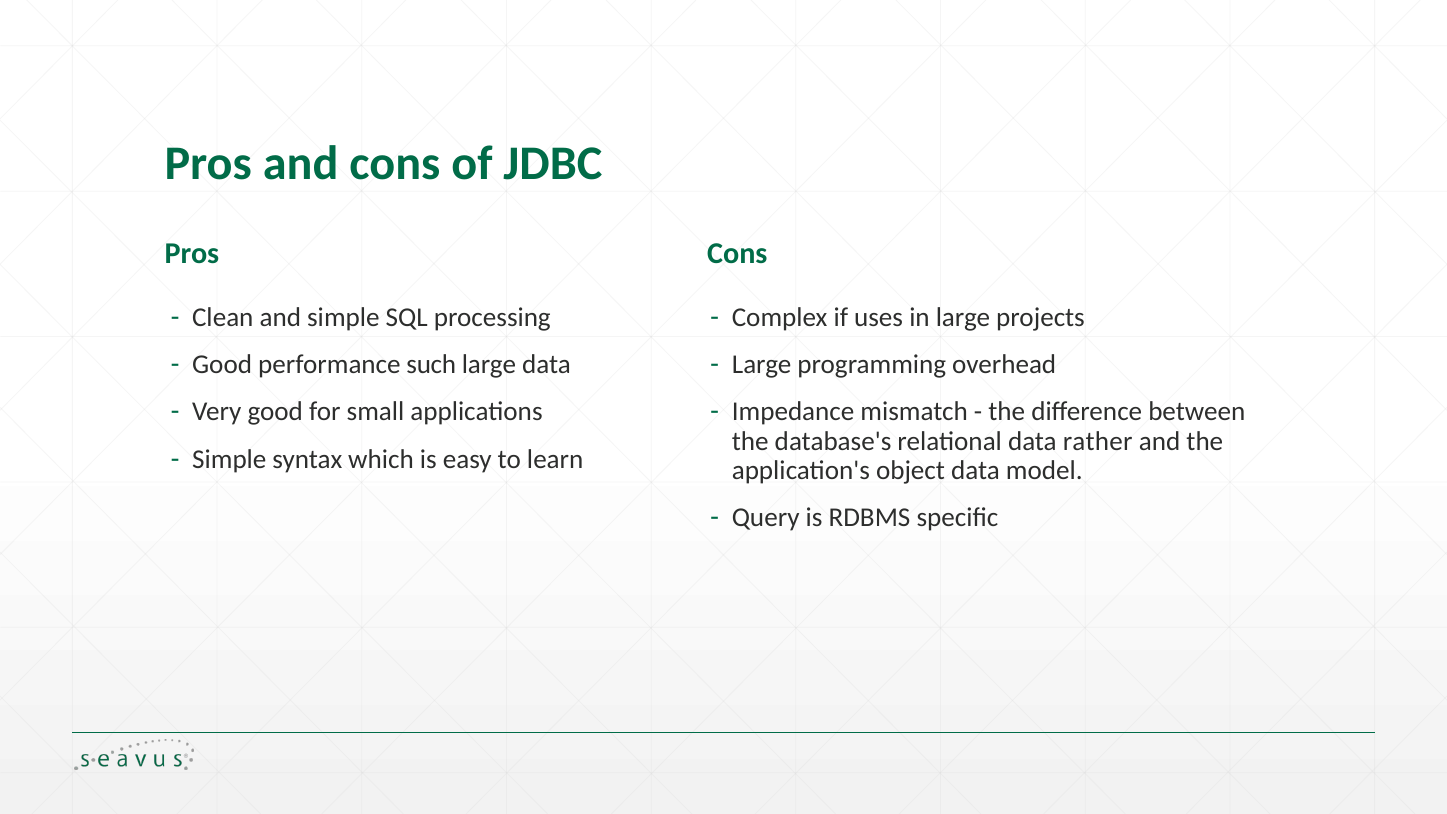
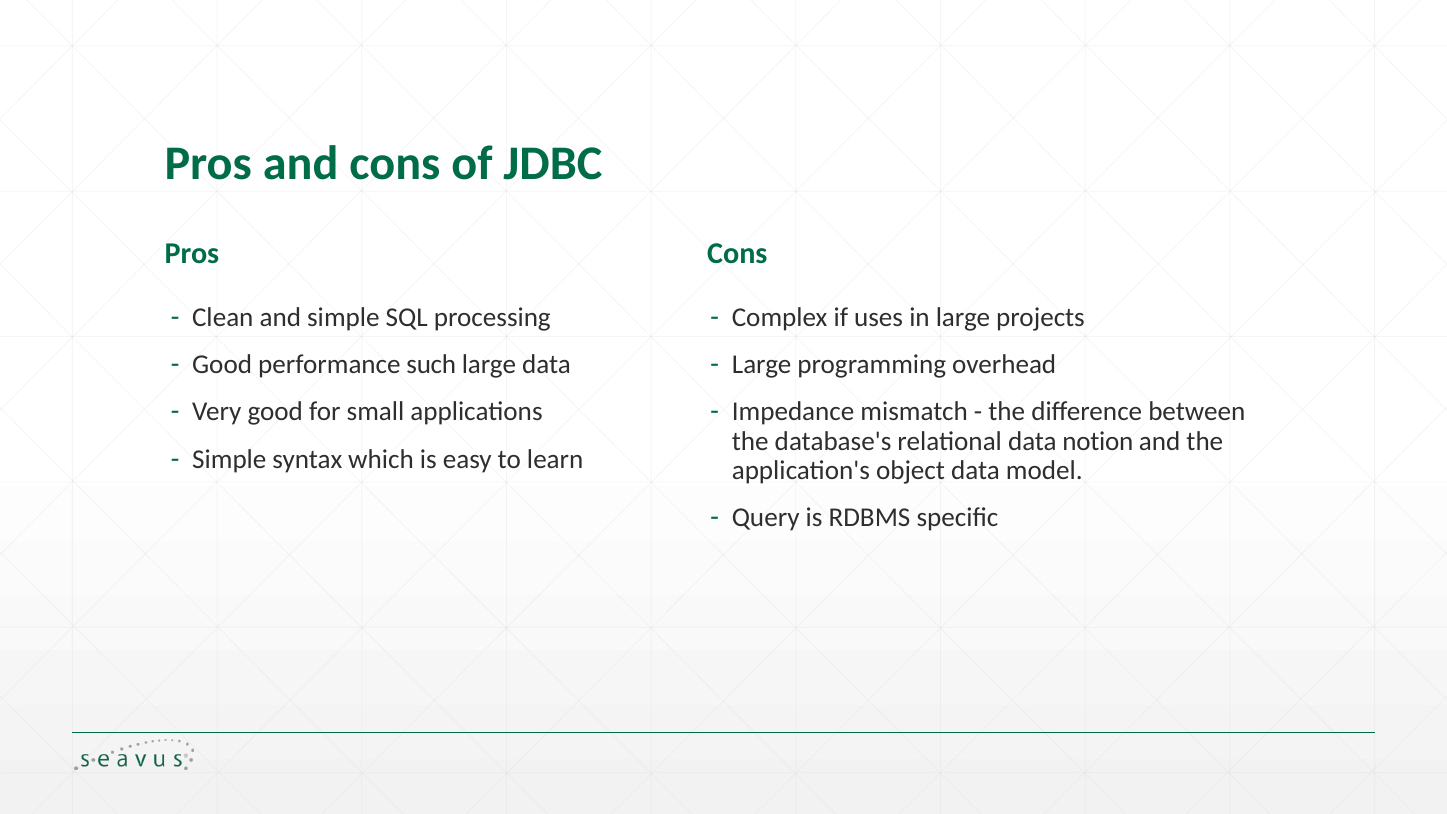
rather: rather -> notion
